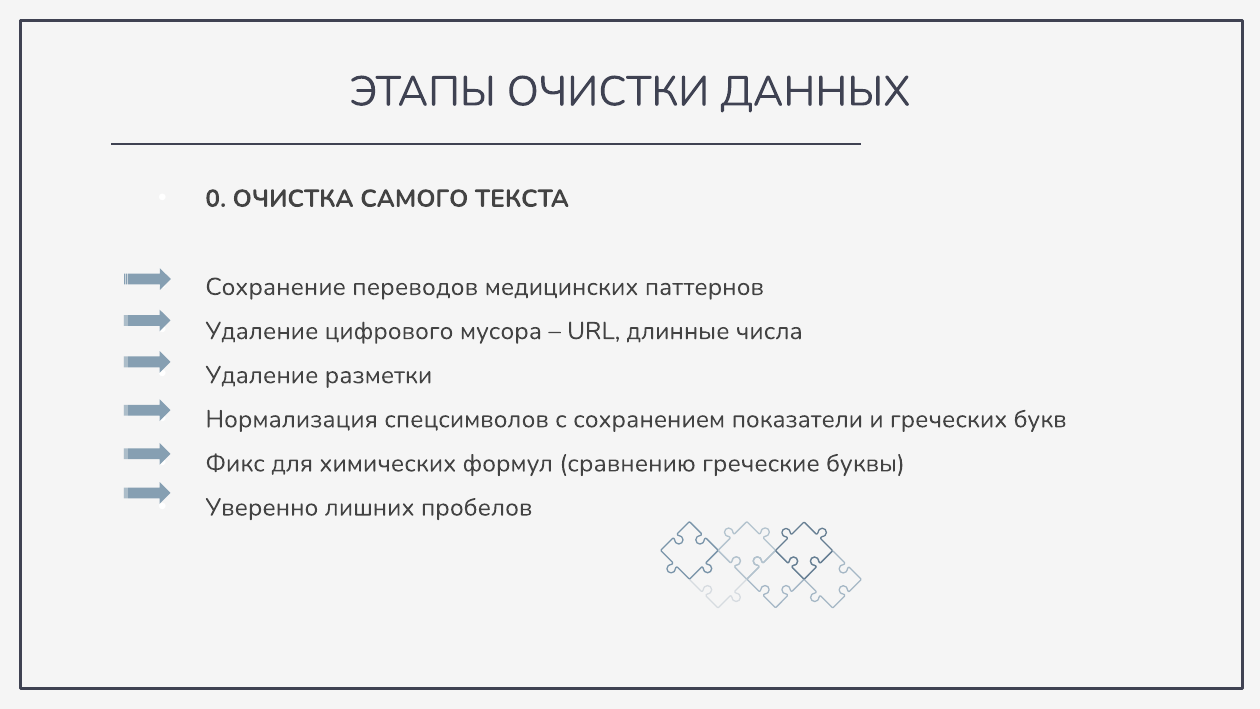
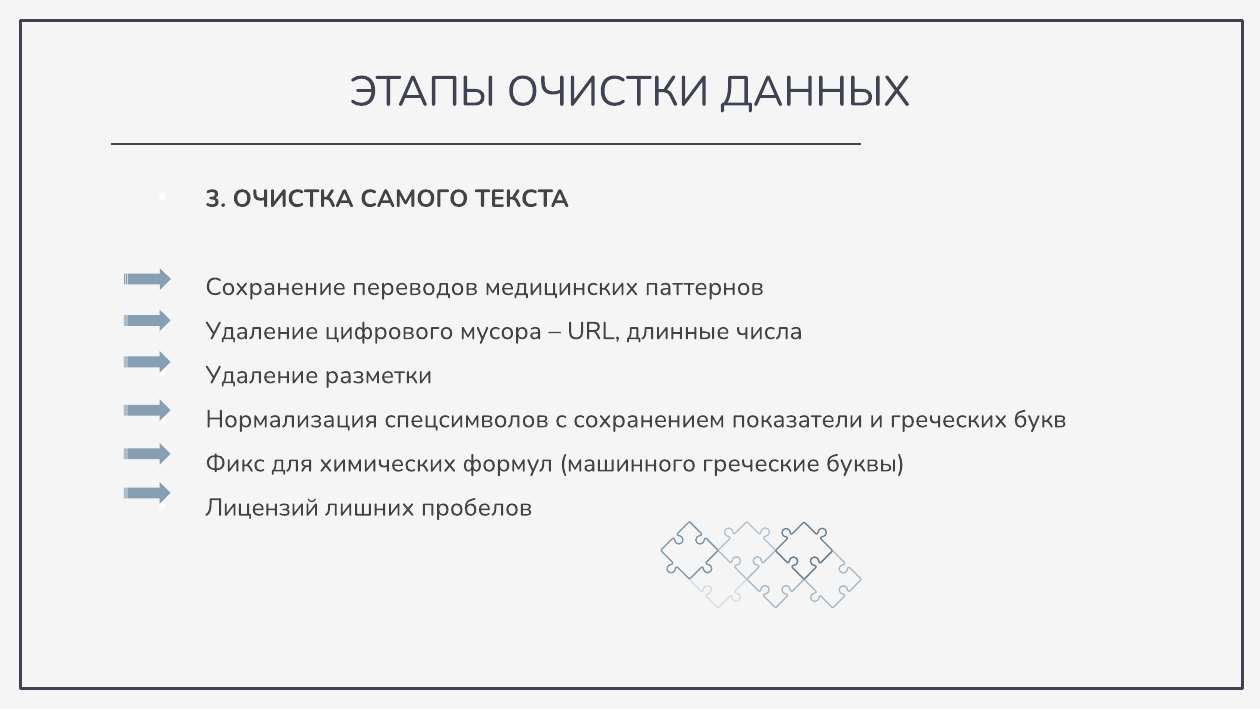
0: 0 -> 3
сравнению: сравнению -> машинного
Уверенно: Уверенно -> Лицензий
